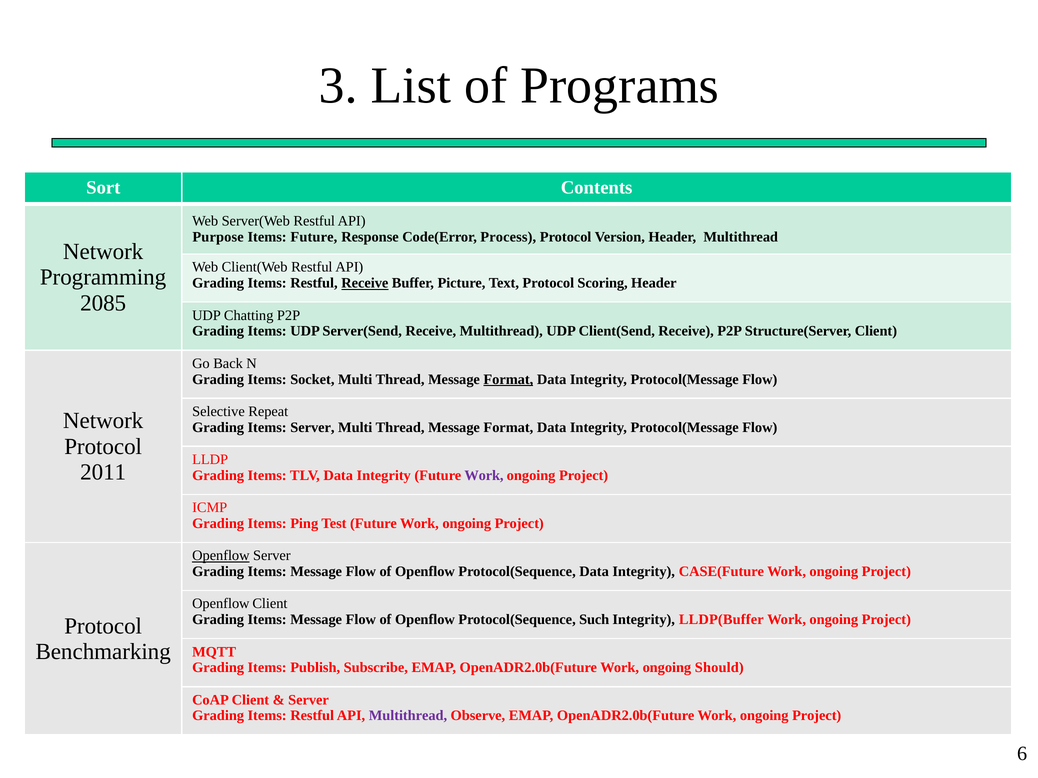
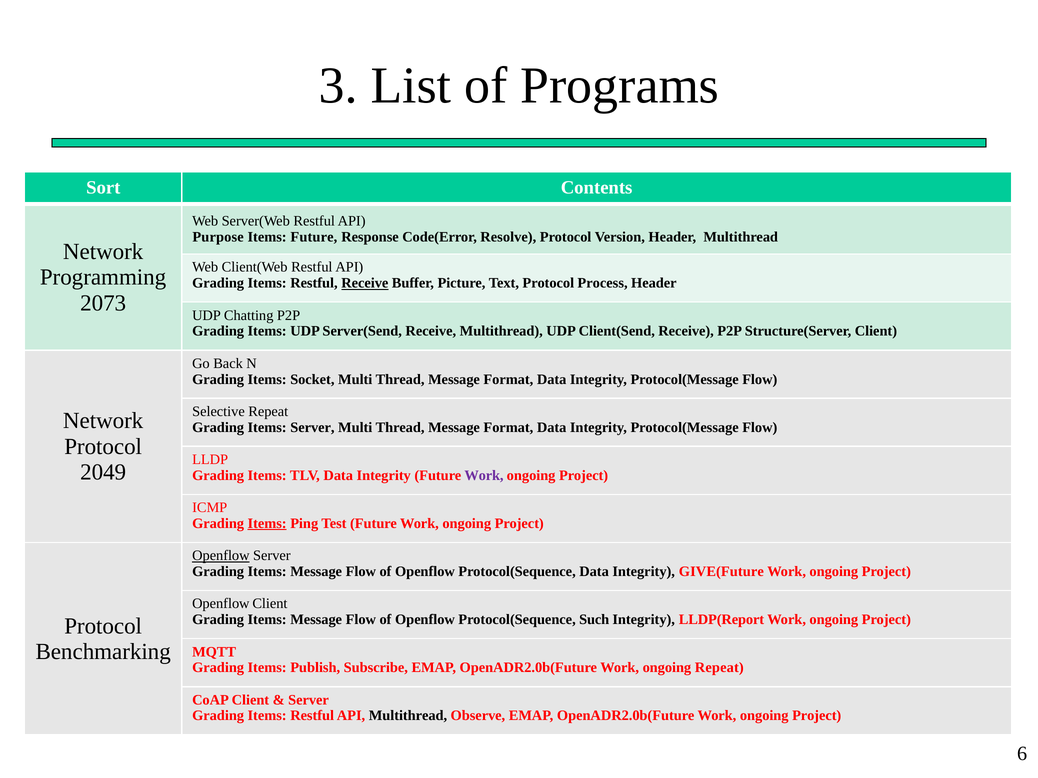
Process: Process -> Resolve
Scoring: Scoring -> Process
2085: 2085 -> 2073
Format at (508, 380) underline: present -> none
2011: 2011 -> 2049
Items at (267, 524) underline: none -> present
CASE(Future: CASE(Future -> GIVE(Future
LLDP(Buffer: LLDP(Buffer -> LLDP(Report
ongoing Should: Should -> Repeat
Multithread at (408, 716) colour: purple -> black
